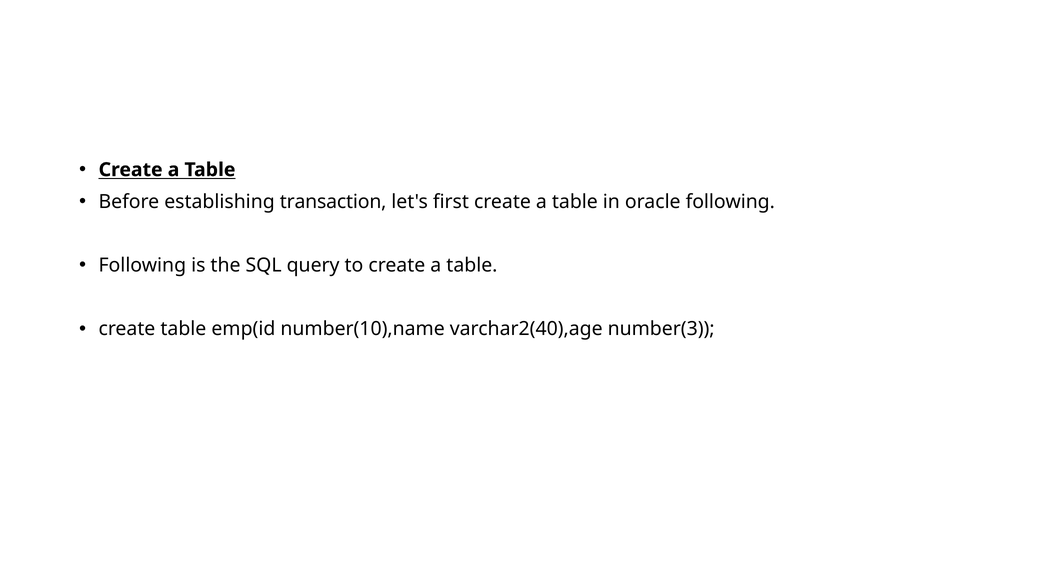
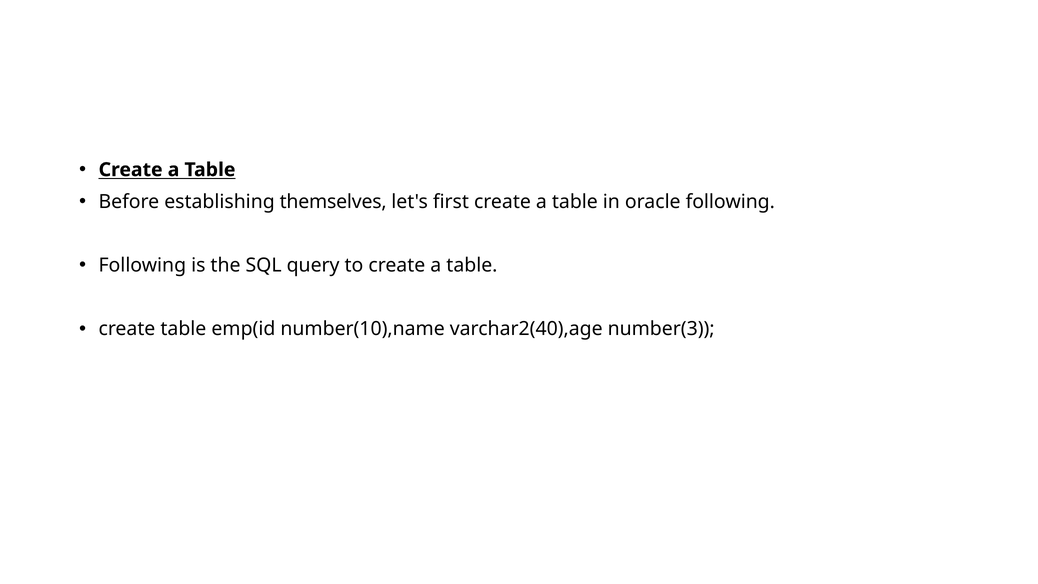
transaction: transaction -> themselves
